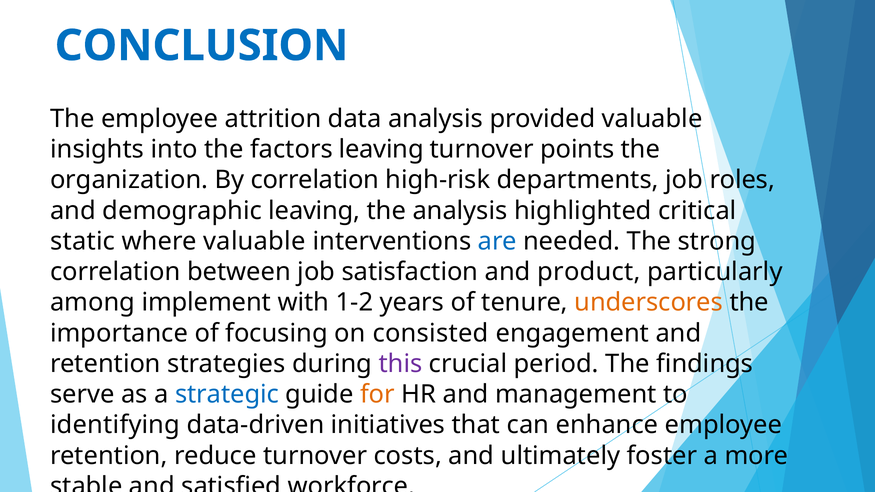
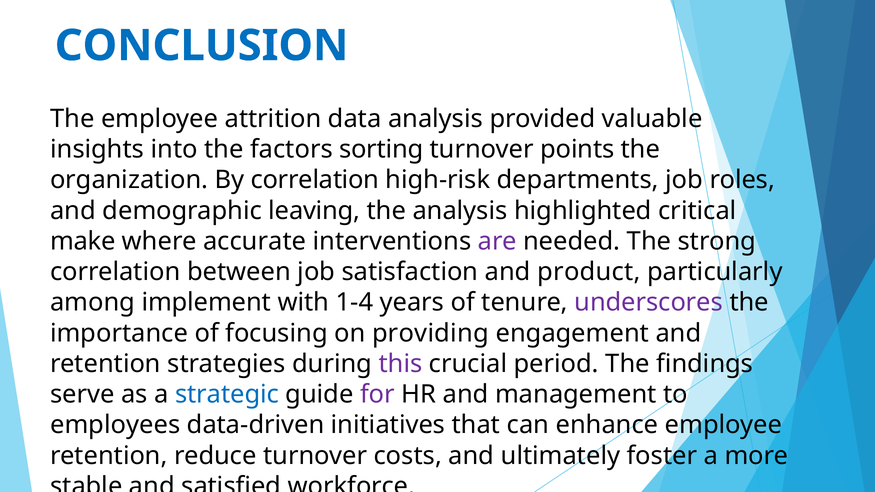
factors leaving: leaving -> sorting
static: static -> make
where valuable: valuable -> accurate
are colour: blue -> purple
1-2: 1-2 -> 1-4
underscores colour: orange -> purple
consisted: consisted -> providing
for colour: orange -> purple
identifying: identifying -> employees
